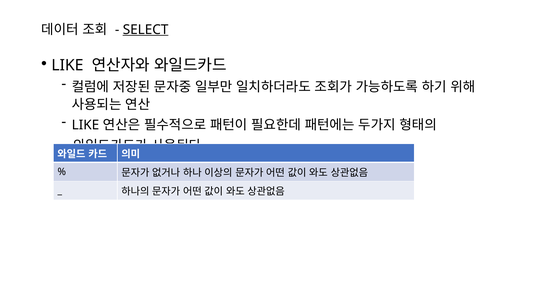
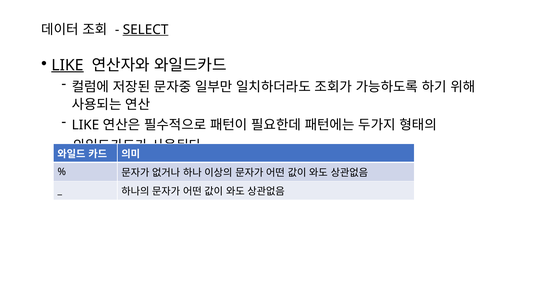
LIKE at (67, 65) underline: none -> present
